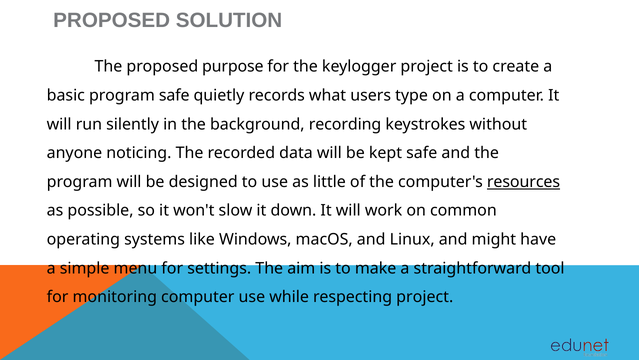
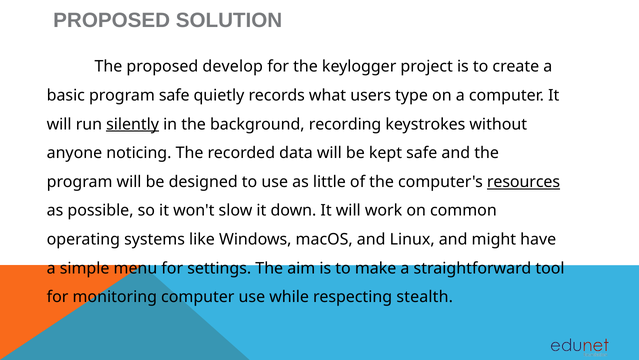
purpose: purpose -> develop
silently underline: none -> present
respecting project: project -> stealth
